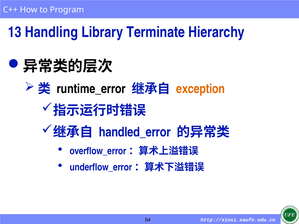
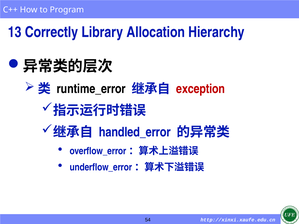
Handling: Handling -> Correctly
Terminate: Terminate -> Allocation
exception colour: orange -> red
